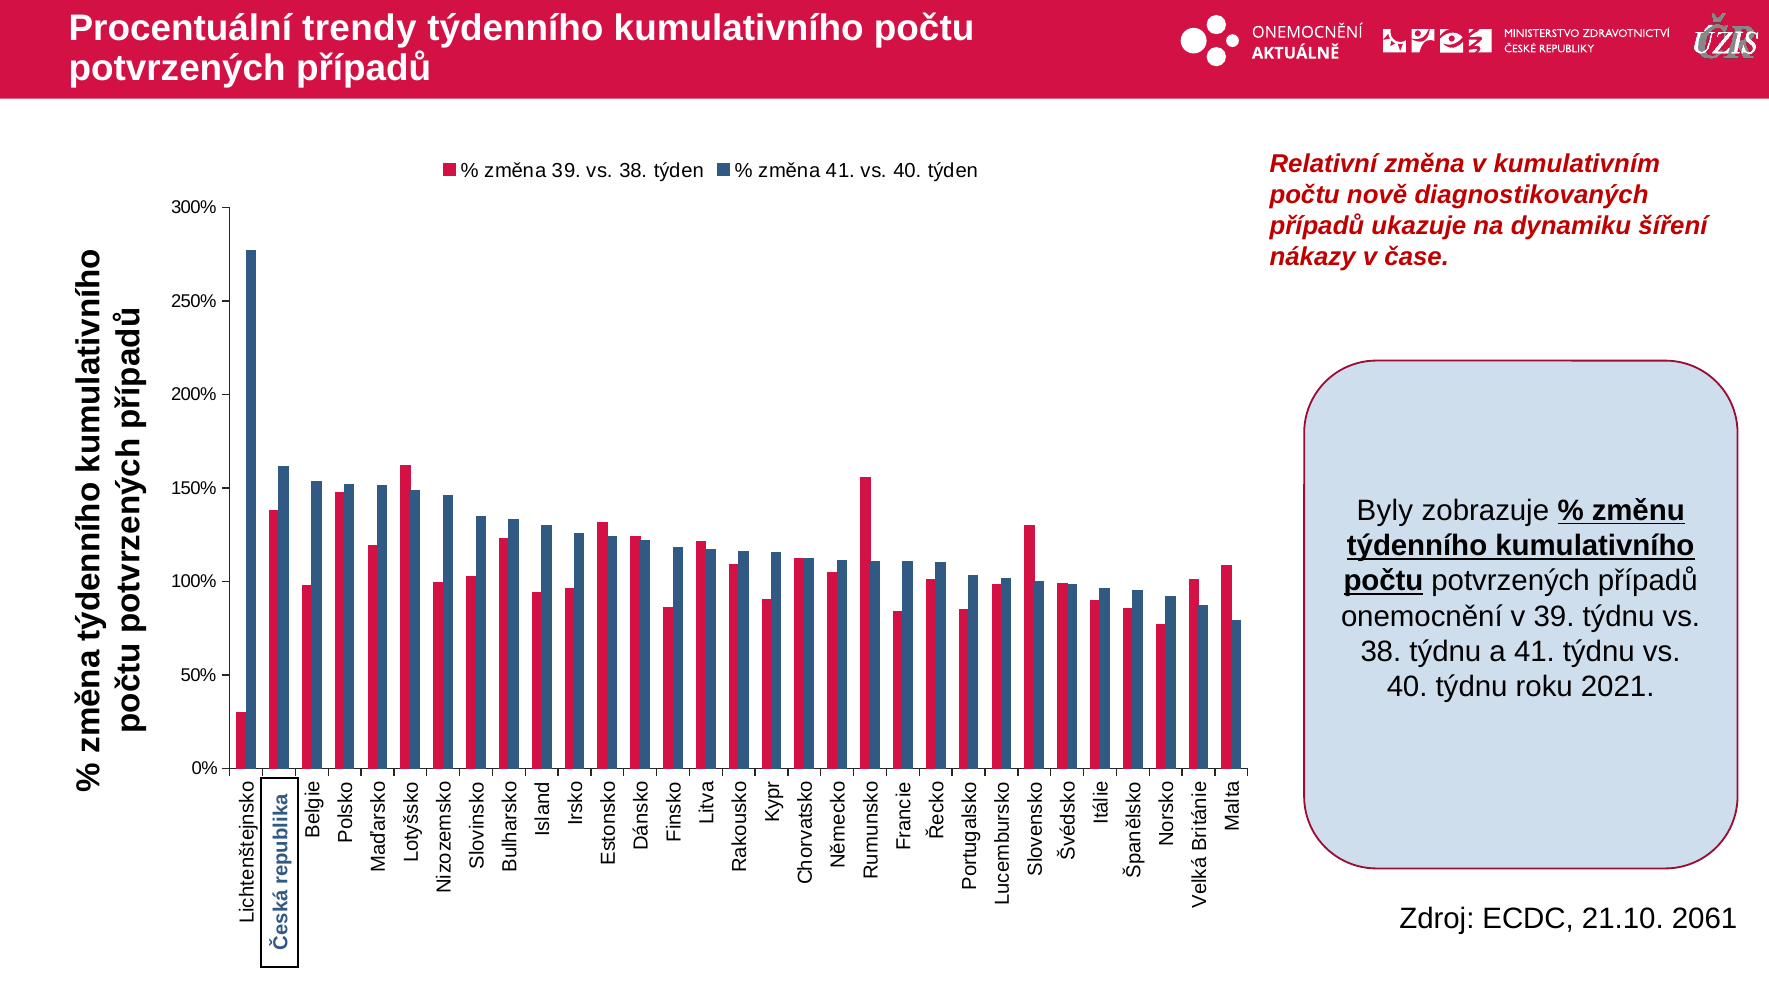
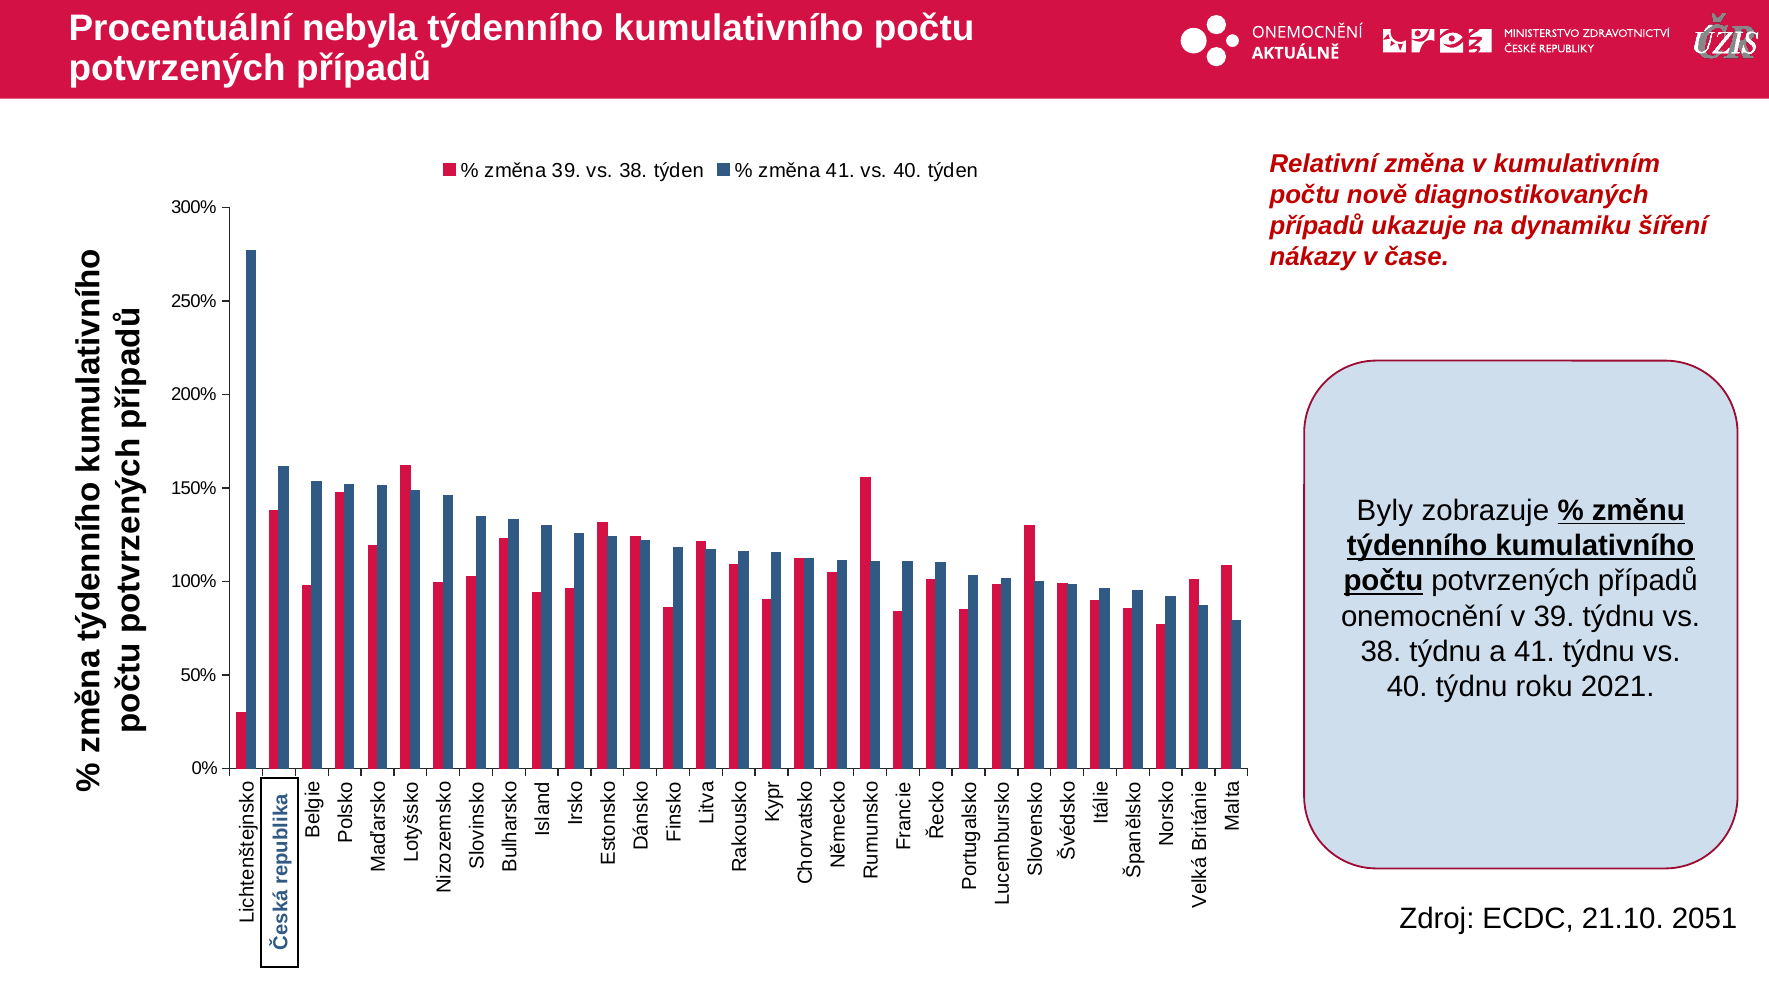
trendy: trendy -> nebyla
2061: 2061 -> 2051
